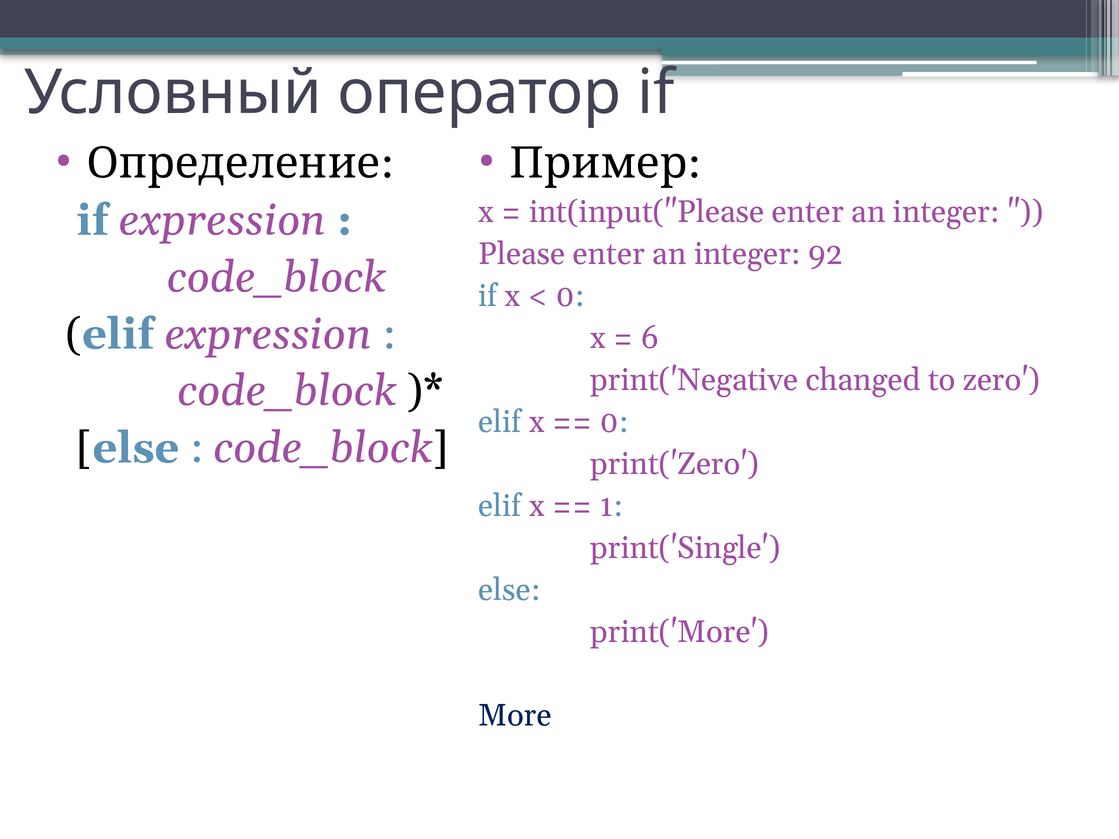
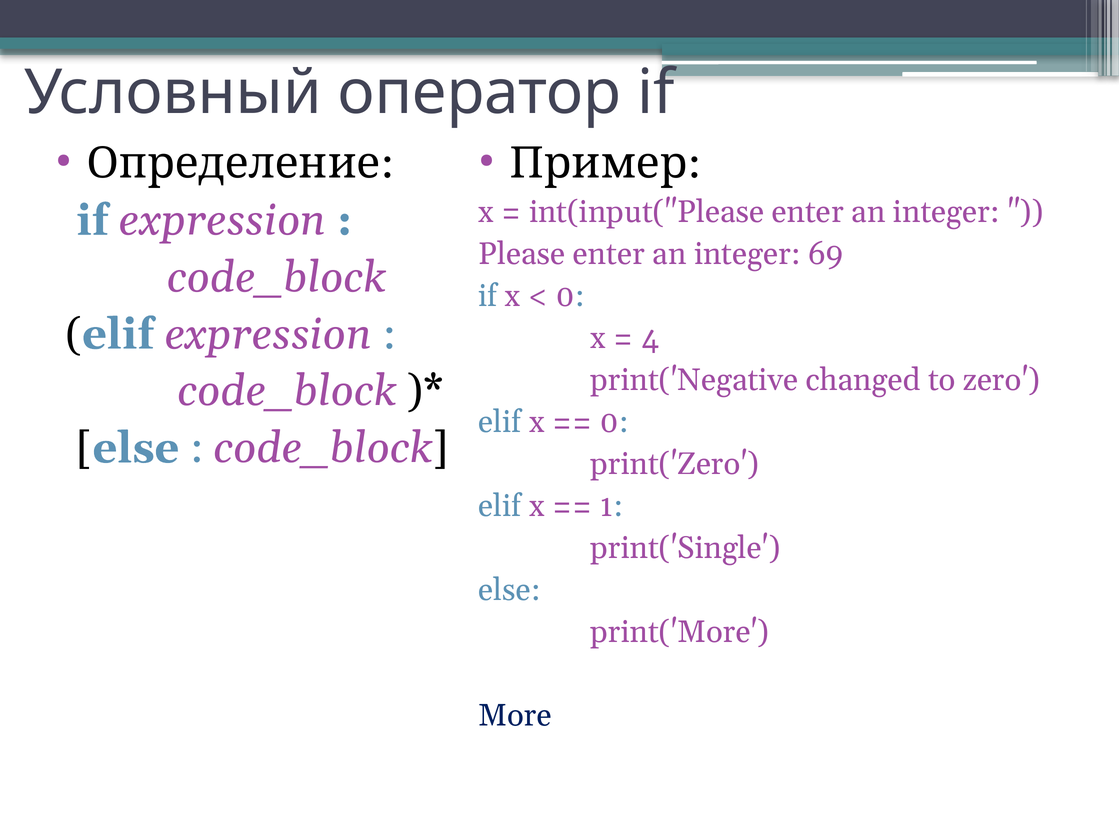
92: 92 -> 69
6: 6 -> 4
